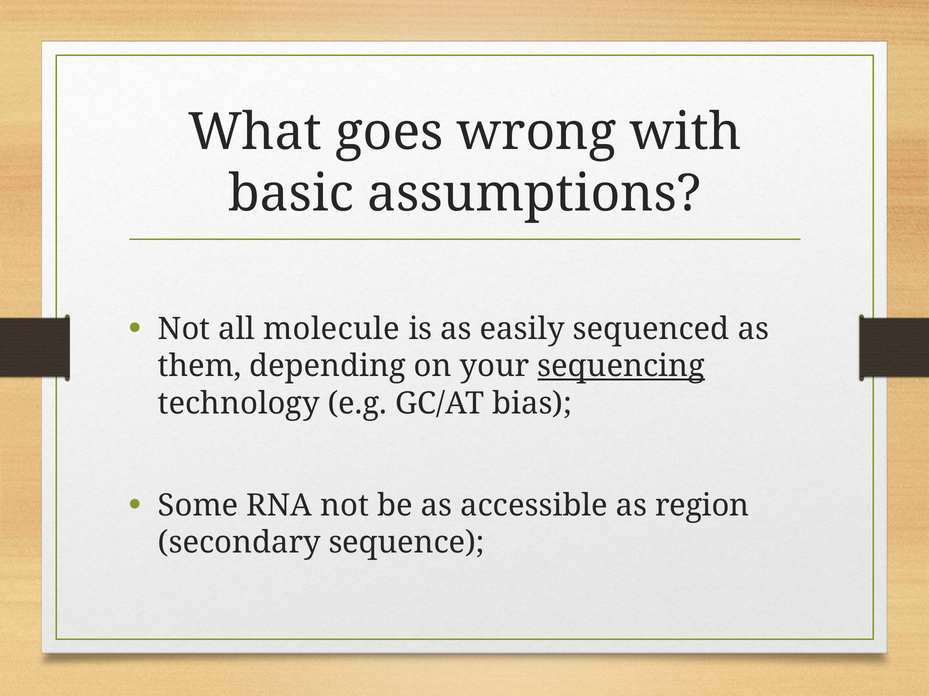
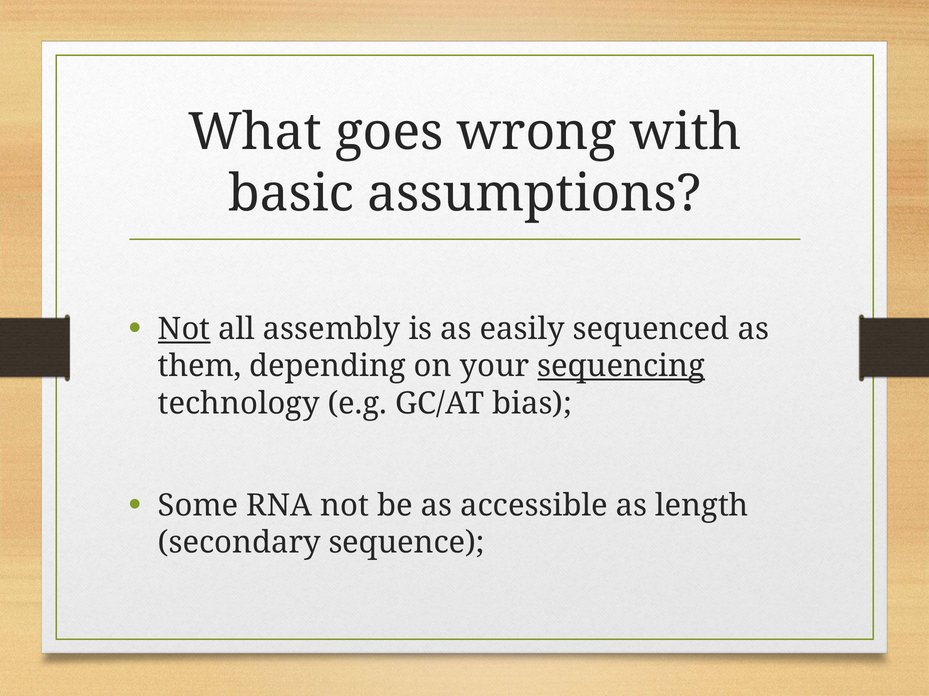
Not at (184, 329) underline: none -> present
molecule: molecule -> assembly
region: region -> length
